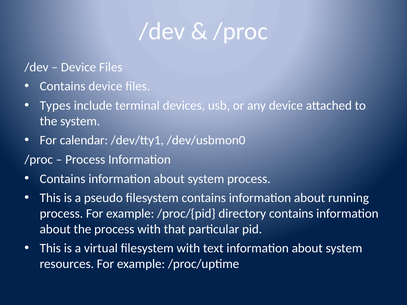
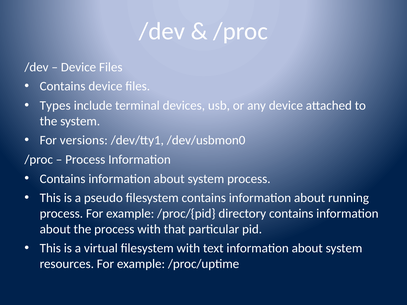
calendar: calendar -> versions
